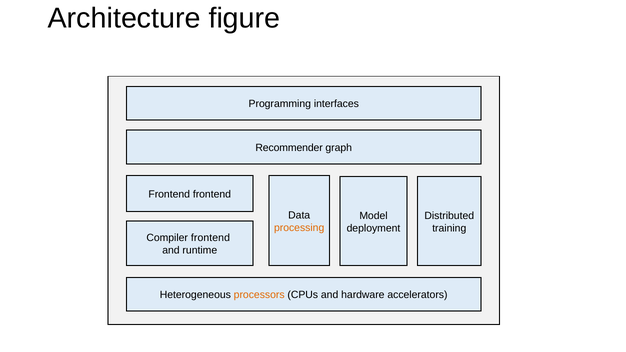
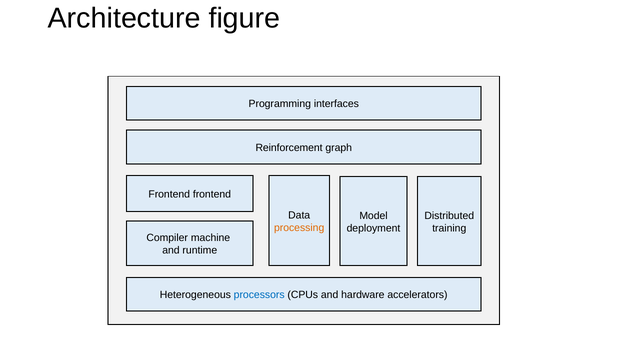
Recommender: Recommender -> Reinforcement
Compiler frontend: frontend -> machine
processors colour: orange -> blue
